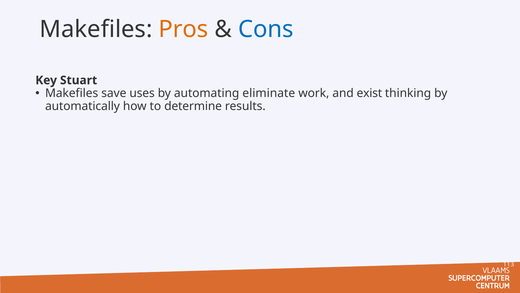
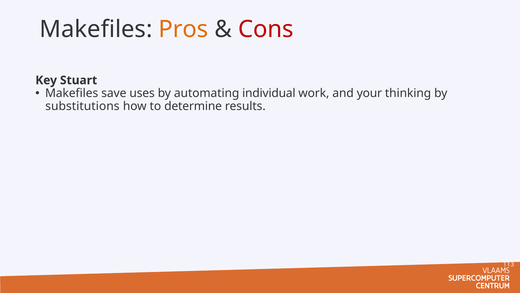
Cons colour: blue -> red
eliminate: eliminate -> individual
exist: exist -> your
automatically: automatically -> substitutions
